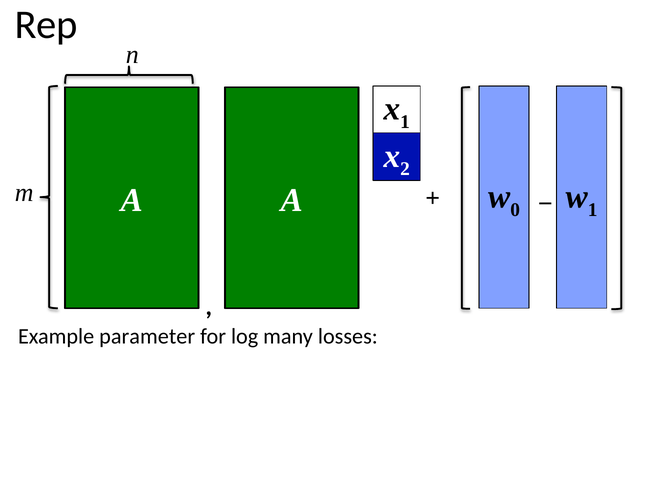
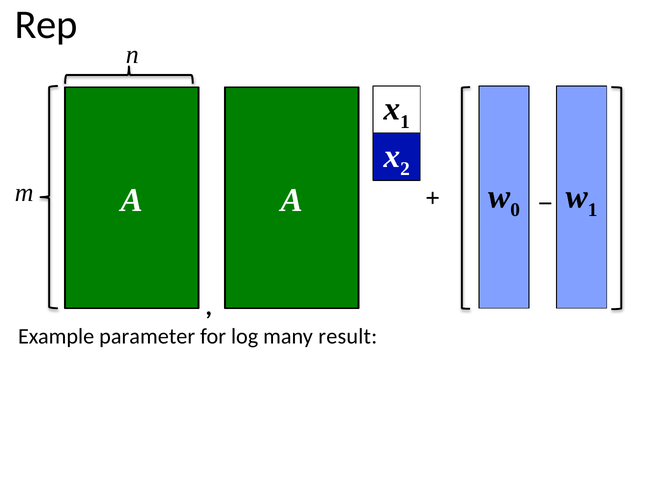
losses: losses -> result
